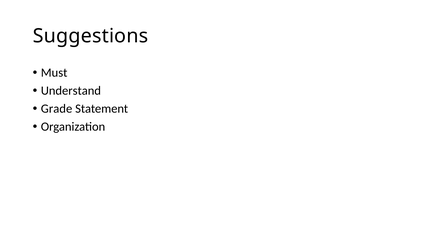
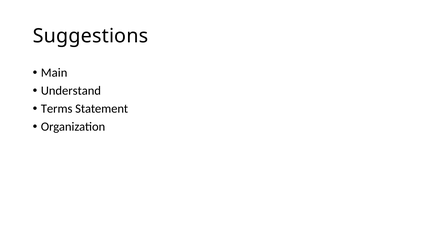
Must: Must -> Main
Grade: Grade -> Terms
